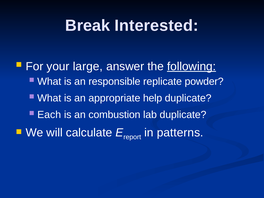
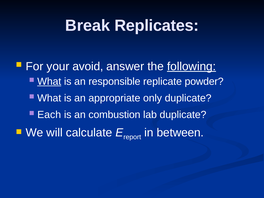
Interested: Interested -> Replicates
large: large -> avoid
What at (49, 82) underline: none -> present
help: help -> only
patterns: patterns -> between
